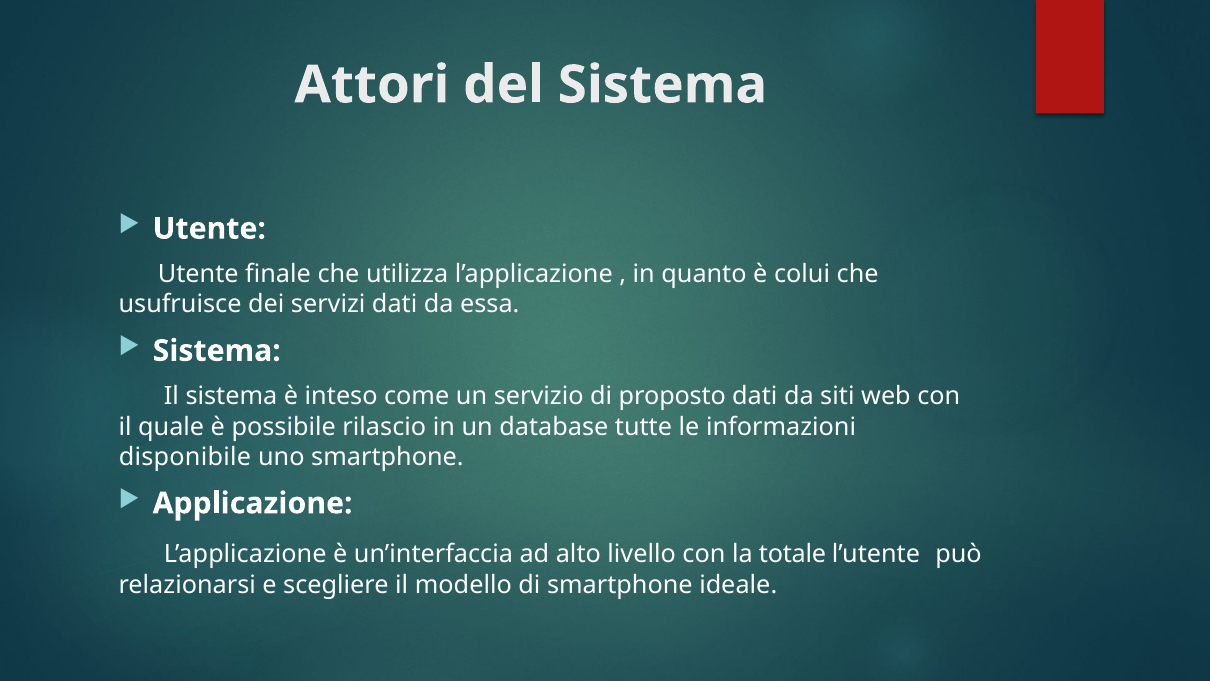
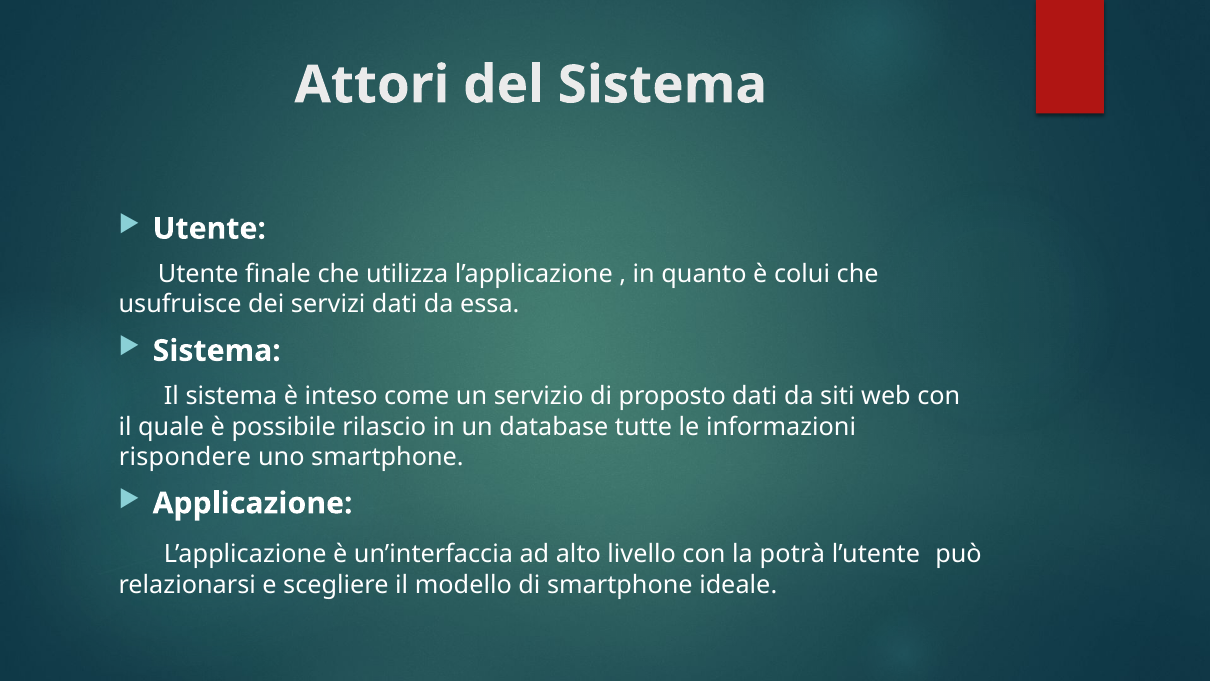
disponibile: disponibile -> rispondere
totale: totale -> potrà
